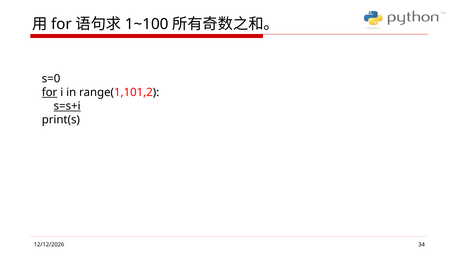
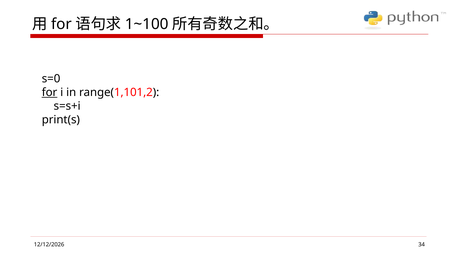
s=s+i underline: present -> none
